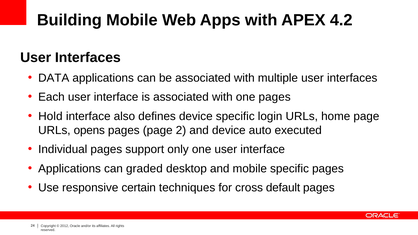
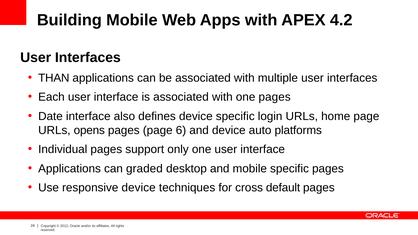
DATA: DATA -> THAN
Hold: Hold -> Date
2: 2 -> 6
executed: executed -> platforms
responsive certain: certain -> device
